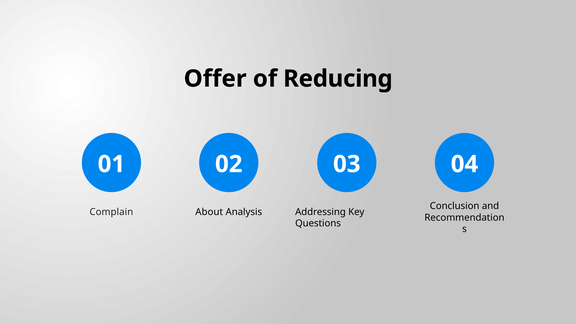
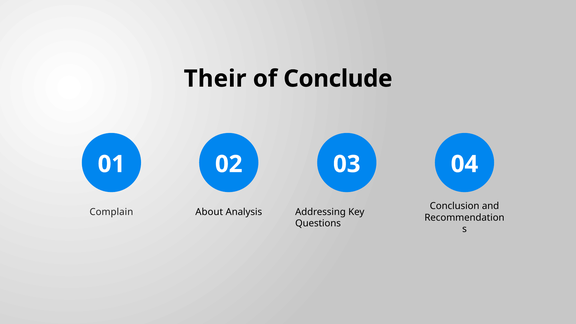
Offer: Offer -> Their
Reducing: Reducing -> Conclude
